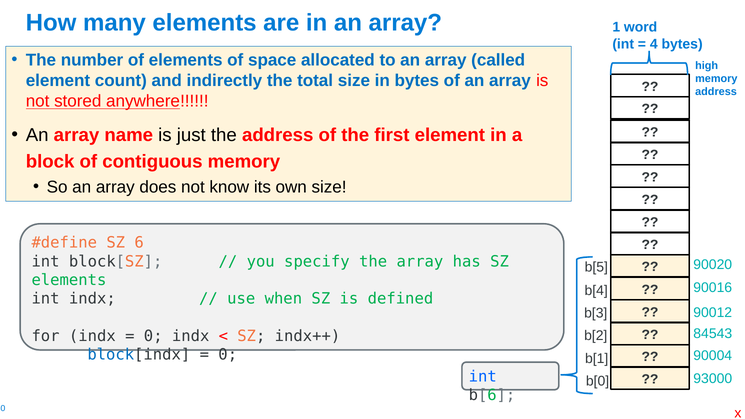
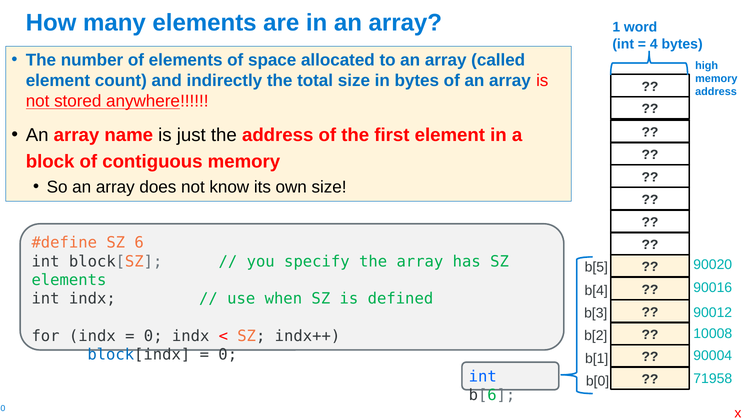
84543: 84543 -> 10008
93000: 93000 -> 71958
